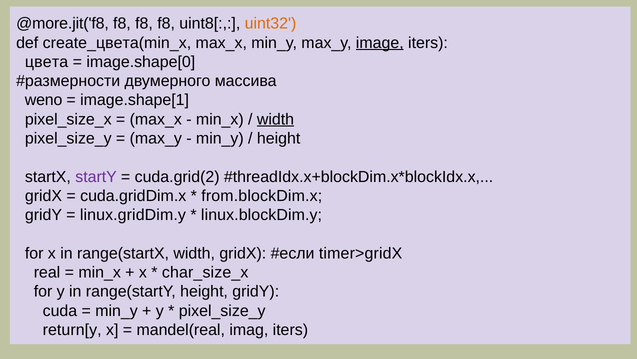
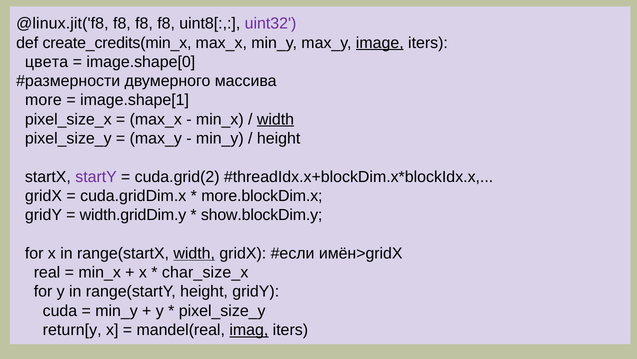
@more.jit('f8: @more.jit('f8 -> @linux.jit('f8
uint32 colour: orange -> purple
create_цвета(min_x: create_цвета(min_x -> create_credits(min_x
weno: weno -> more
from.blockDim.x: from.blockDim.x -> more.blockDim.x
linux.gridDim.y: linux.gridDim.y -> width.gridDim.y
linux.blockDim.y: linux.blockDim.y -> show.blockDim.y
width at (194, 253) underline: none -> present
timer>gridX: timer>gridX -> имён>gridX
imag underline: none -> present
